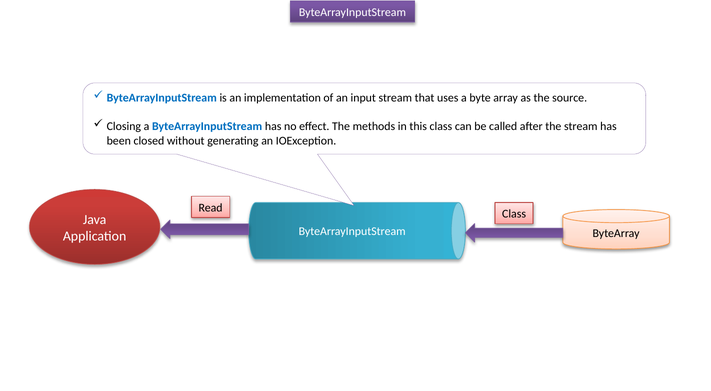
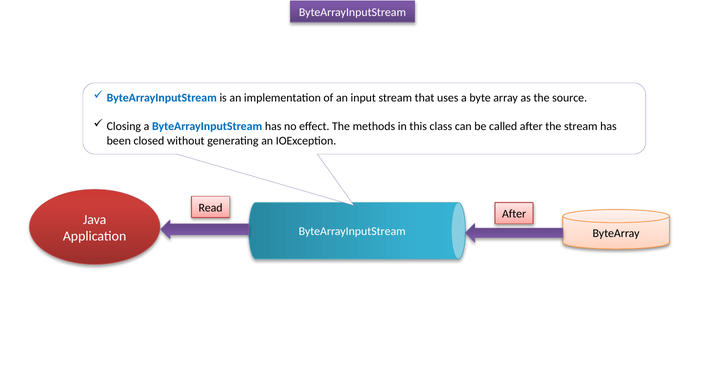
Class at (514, 214): Class -> After
